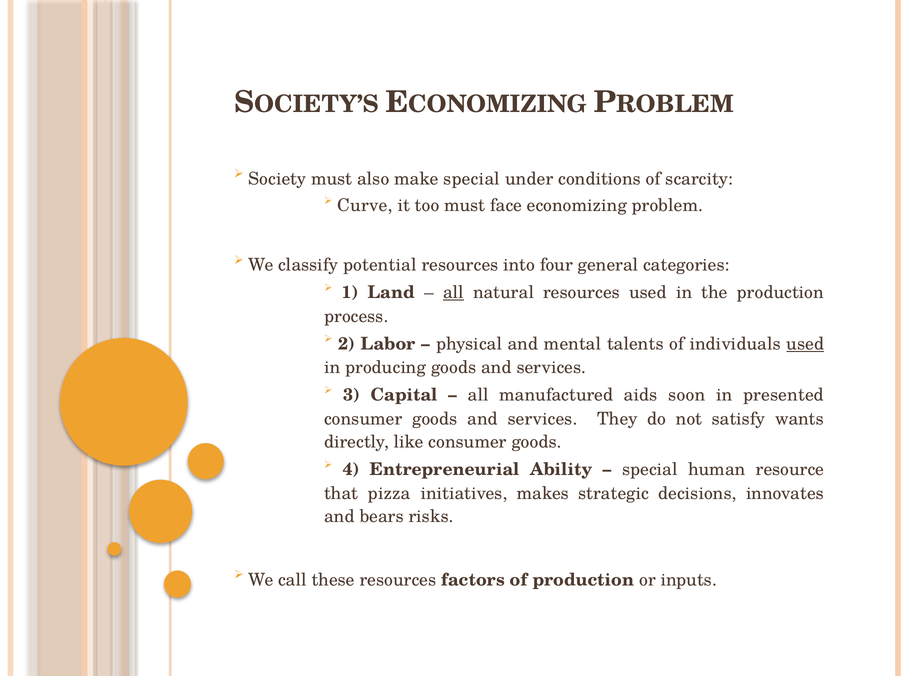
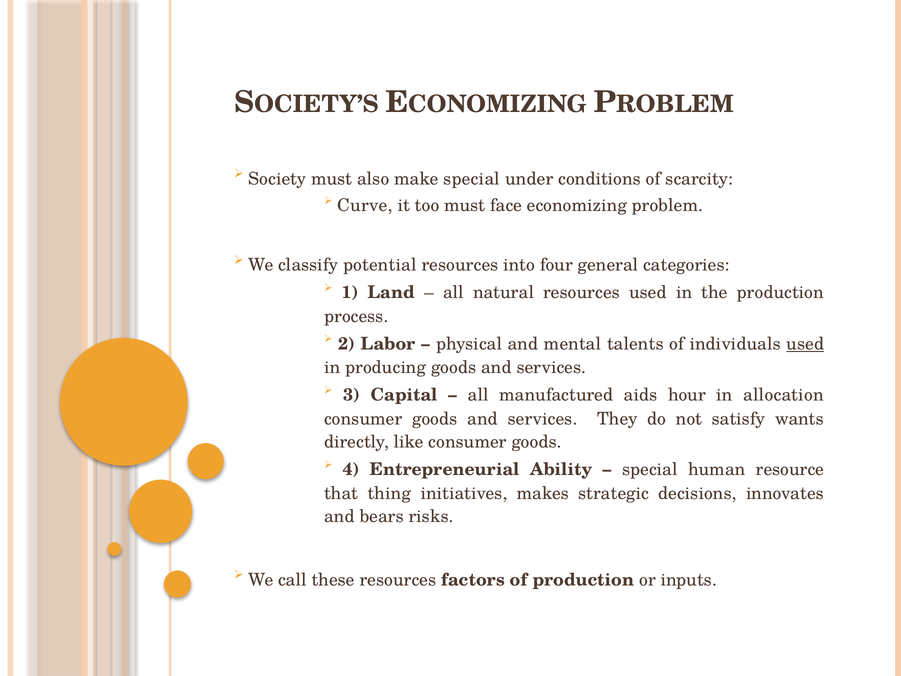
all at (453, 292) underline: present -> none
soon: soon -> hour
presented: presented -> allocation
pizza: pizza -> thing
